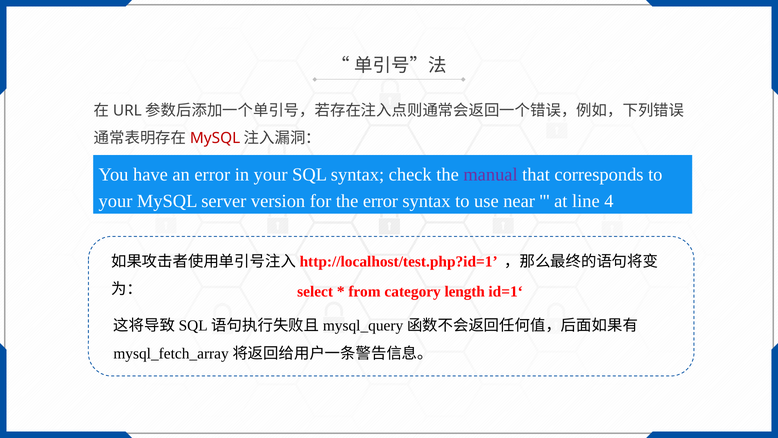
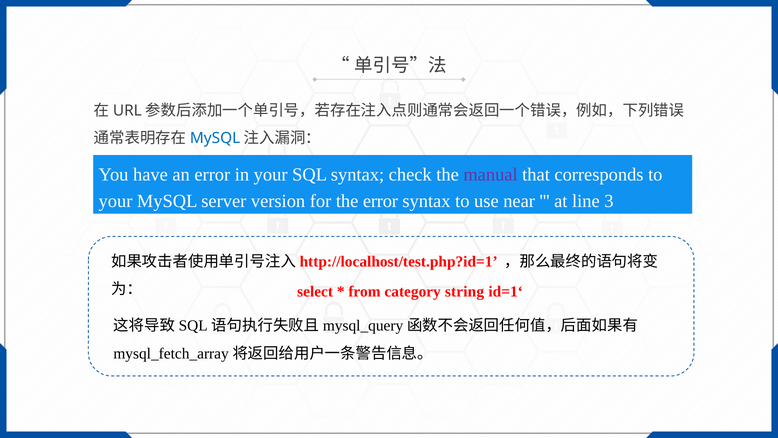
MySQL at (215, 138) colour: red -> blue
4: 4 -> 3
length: length -> string
